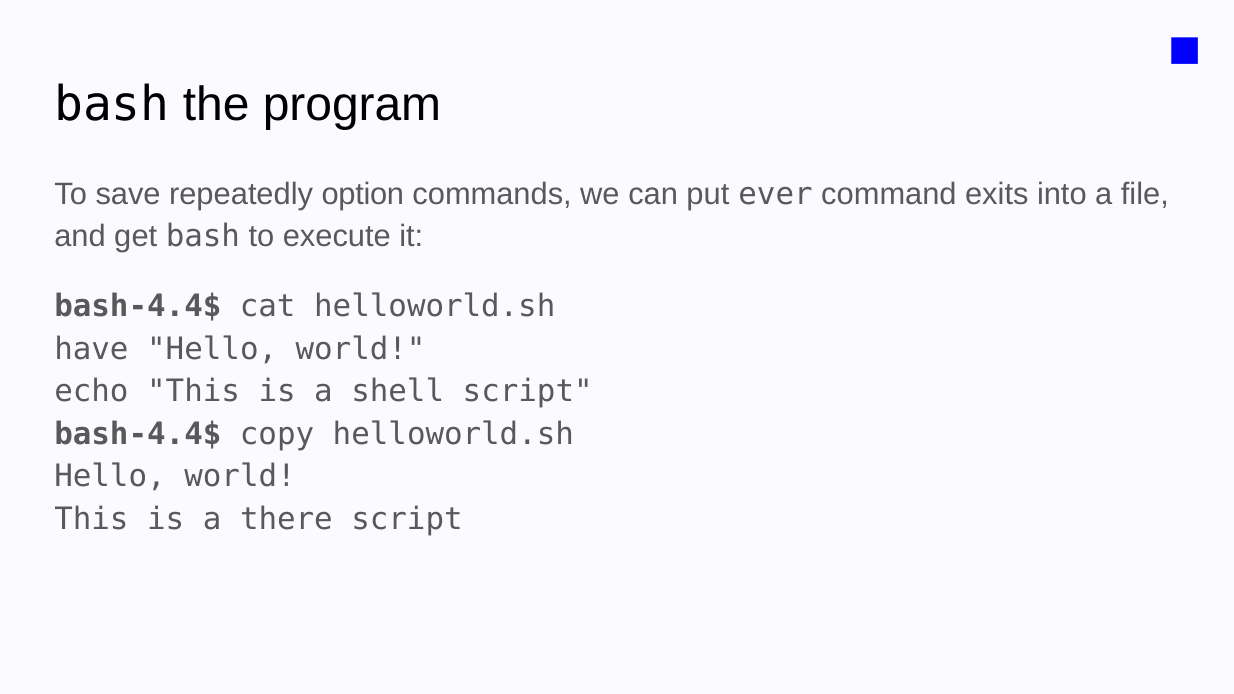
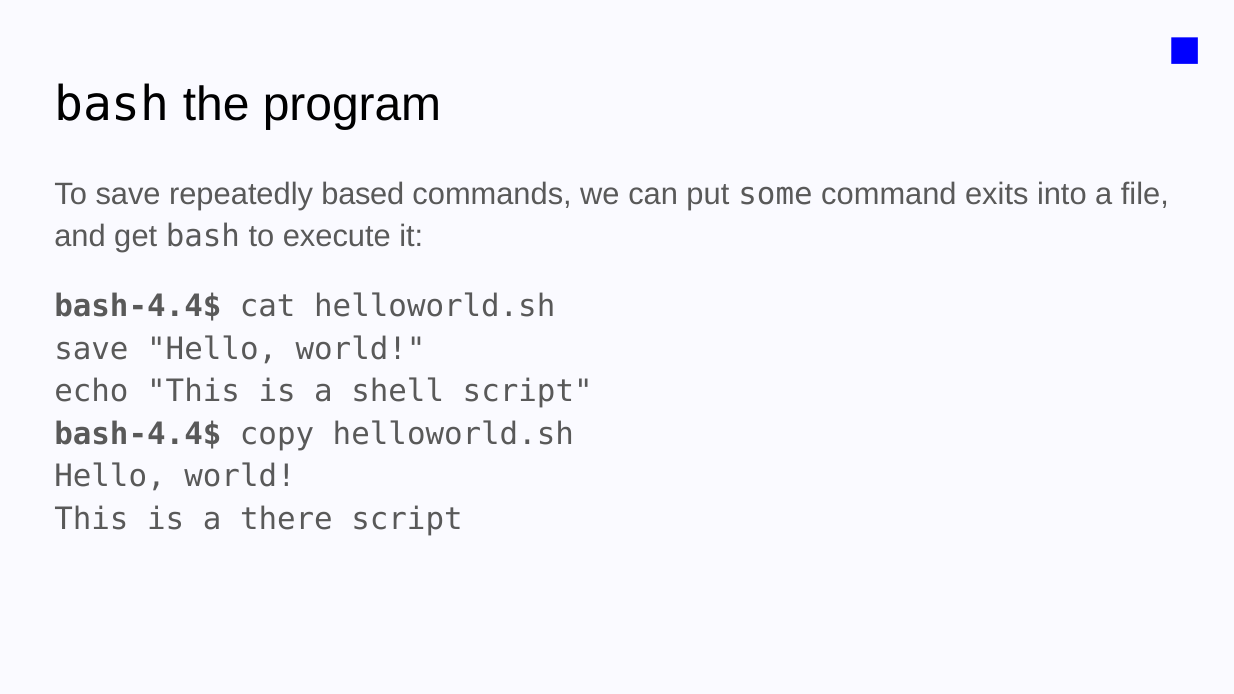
option: option -> based
ever: ever -> some
have at (91, 349): have -> save
